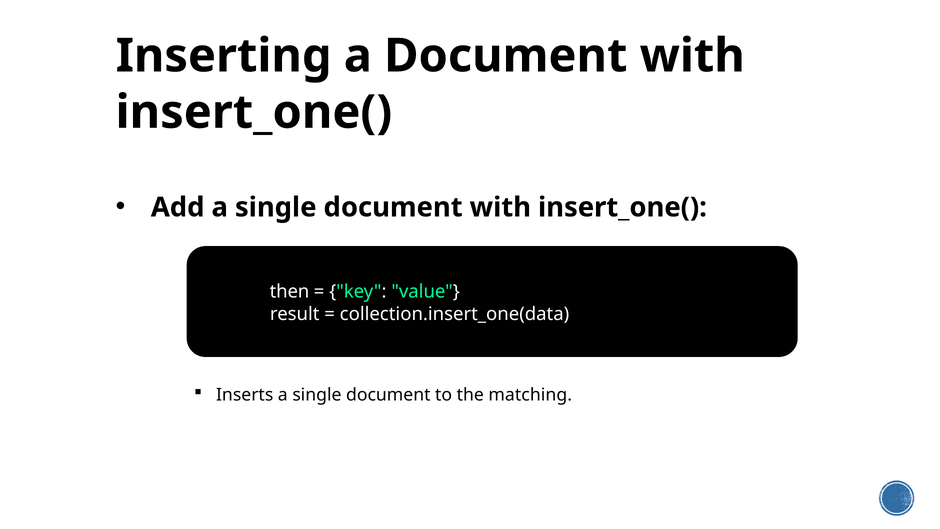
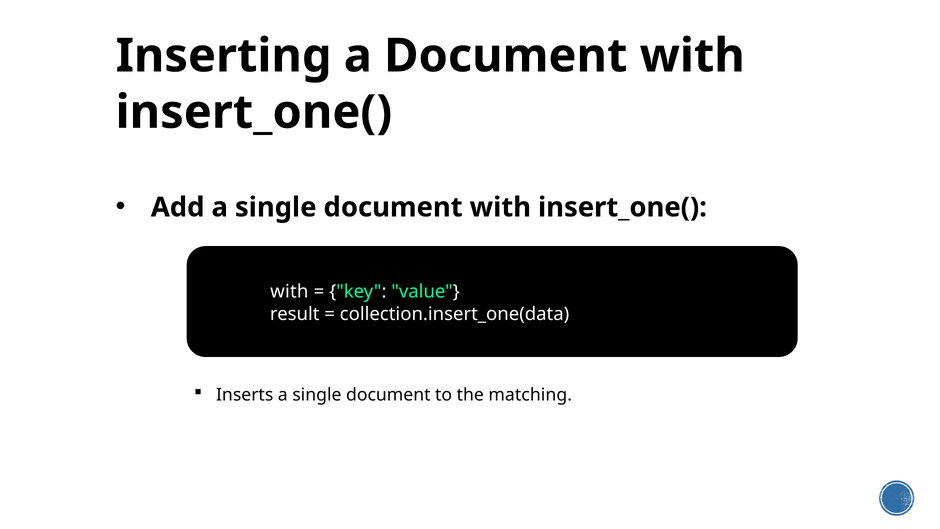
then at (289, 292): then -> with
